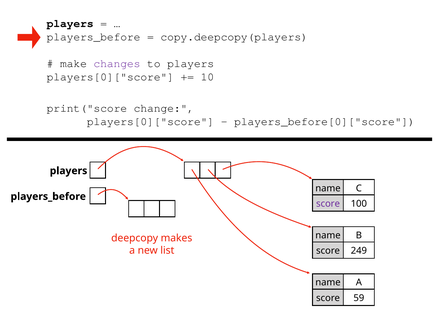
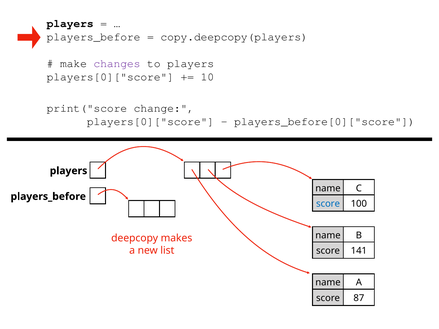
score at (328, 204) colour: purple -> blue
249: 249 -> 141
59: 59 -> 87
